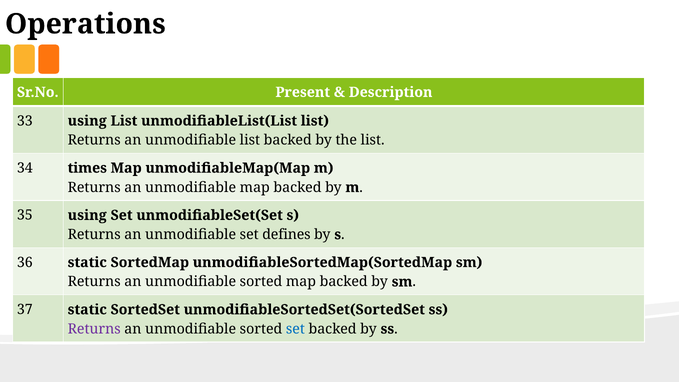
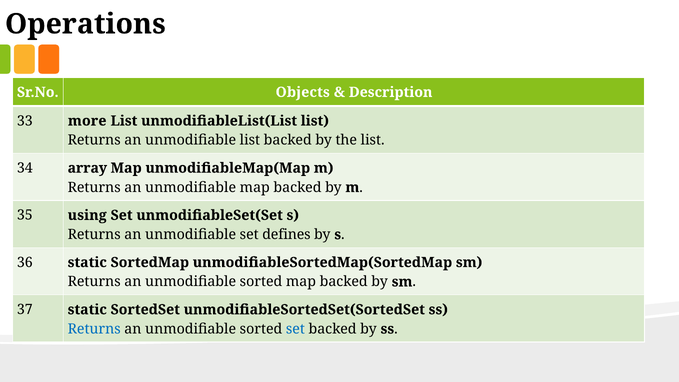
Present: Present -> Objects
33 using: using -> more
times: times -> array
Returns at (94, 329) colour: purple -> blue
